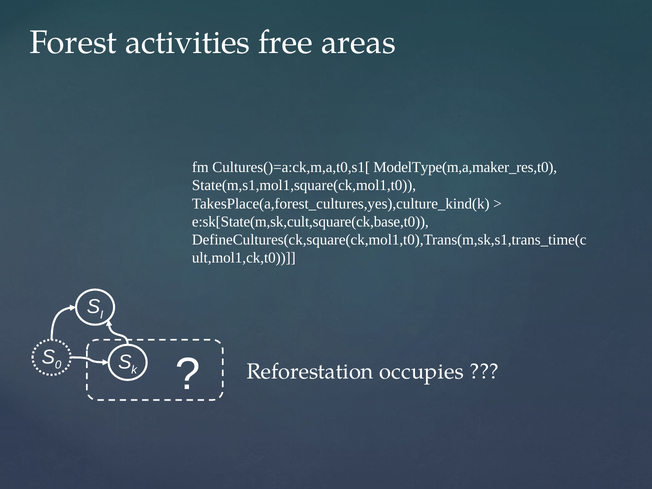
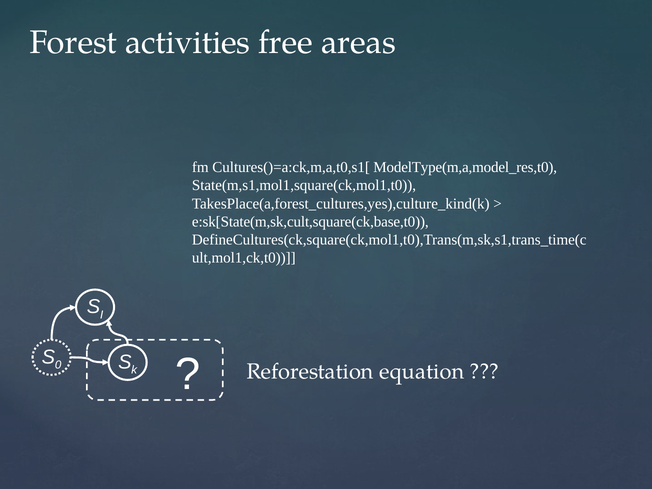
ModelType(m,a,maker_res,t0: ModelType(m,a,maker_res,t0 -> ModelType(m,a,model_res,t0
occupies: occupies -> equation
